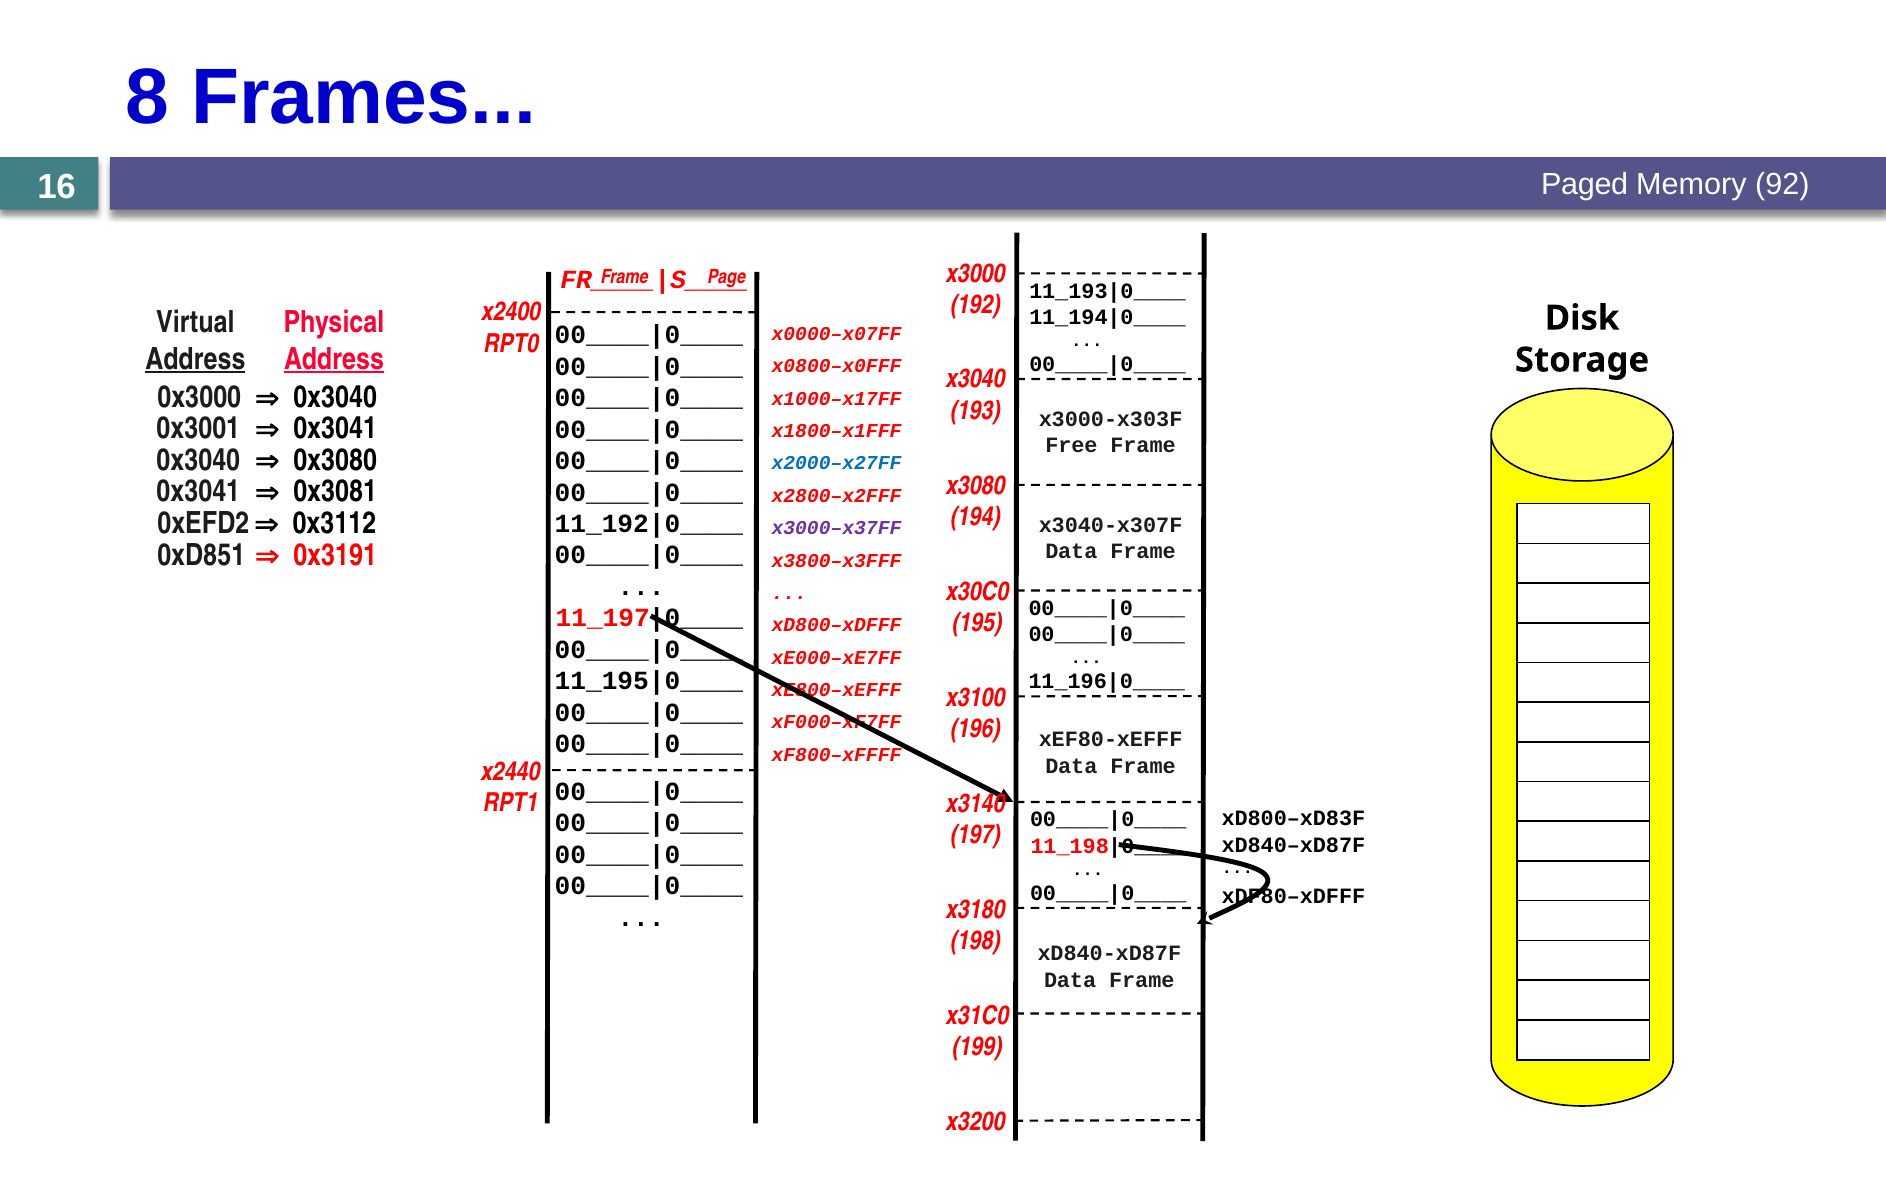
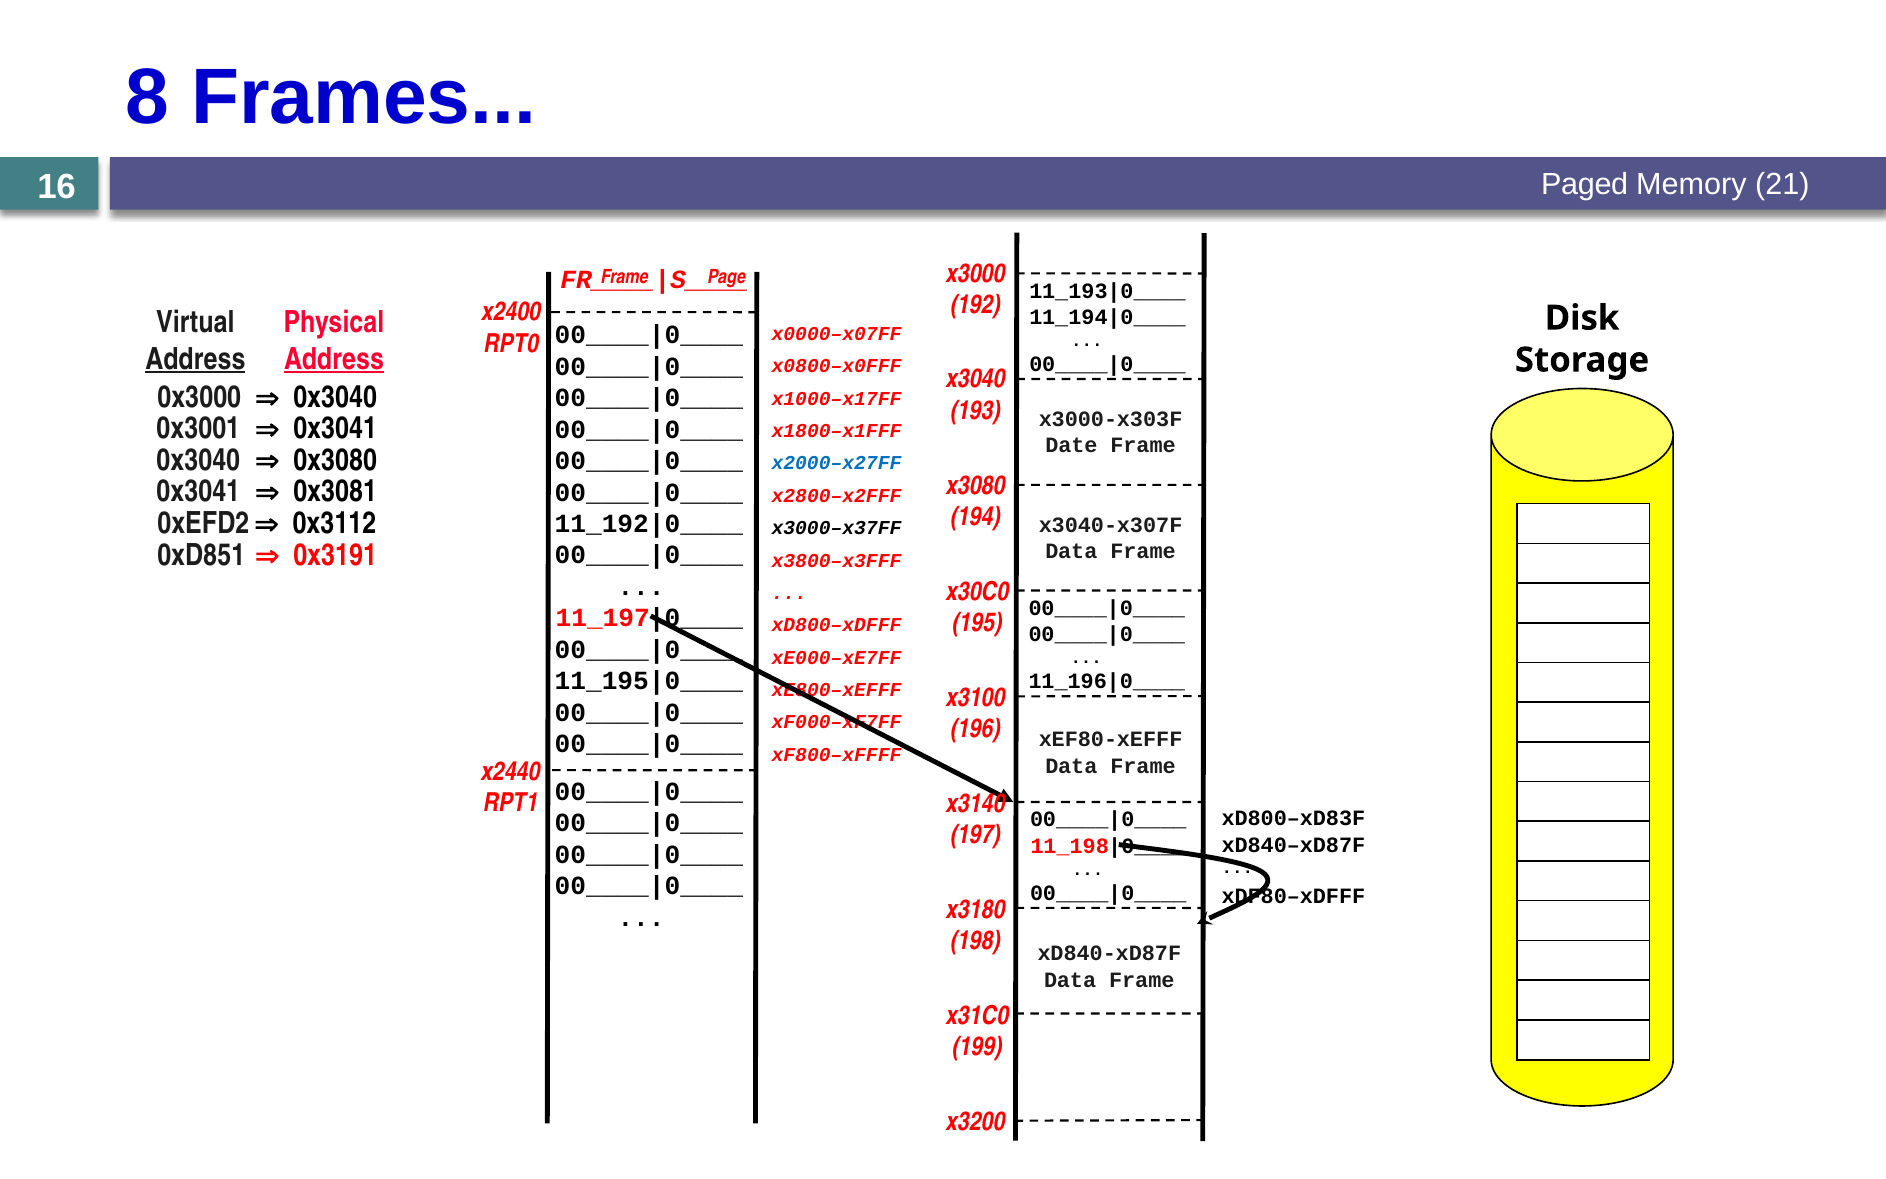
92: 92 -> 21
Free: Free -> Date
x3000–x37FF colour: purple -> black
